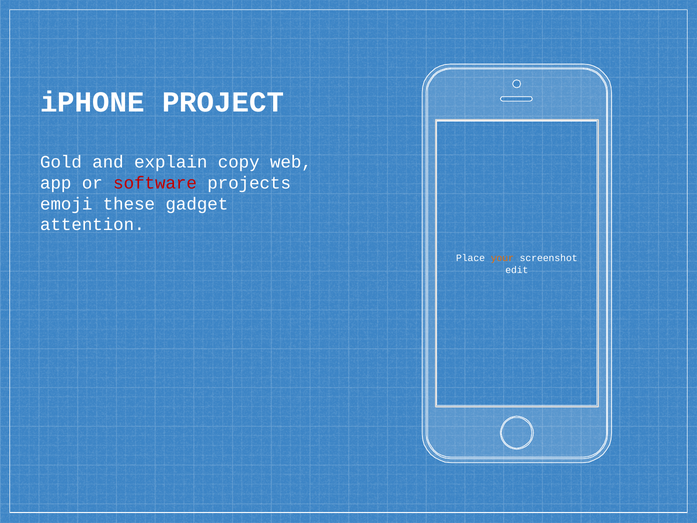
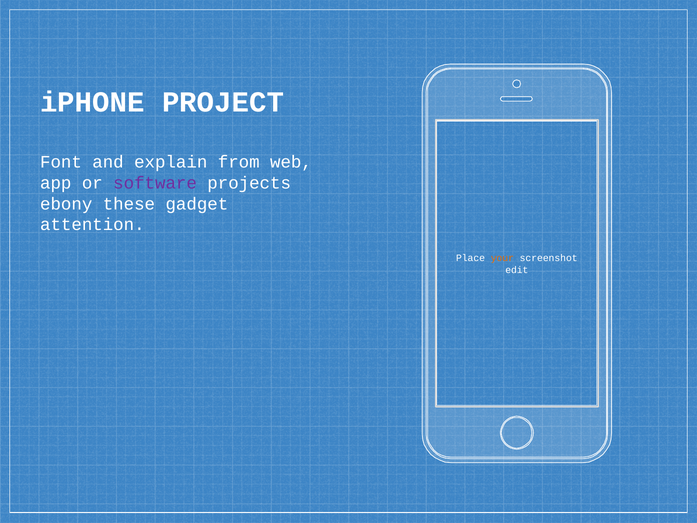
Gold: Gold -> Font
copy: copy -> from
software colour: red -> purple
emoji: emoji -> ebony
